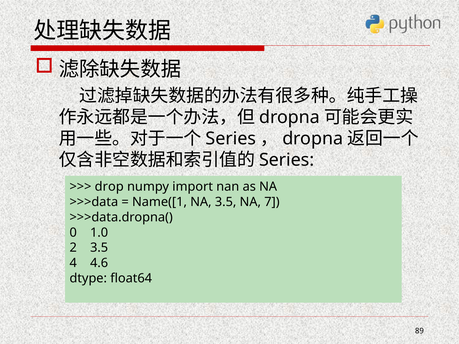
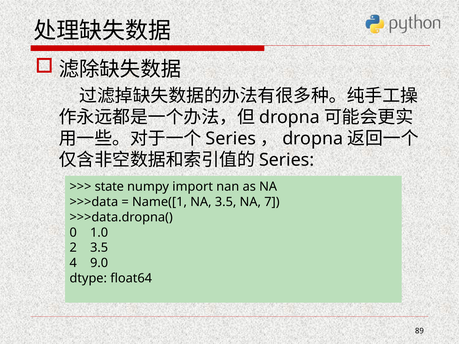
drop: drop -> state
4.6: 4.6 -> 9.0
